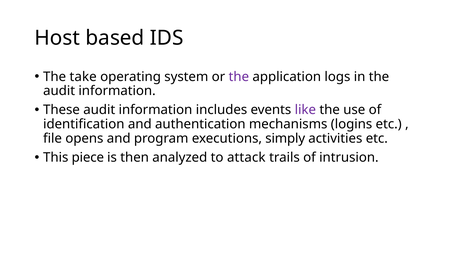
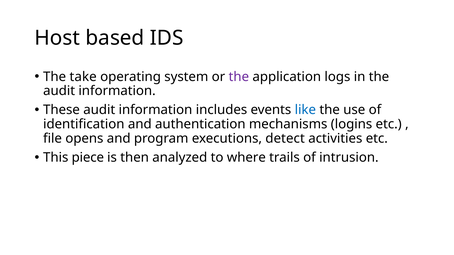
like colour: purple -> blue
simply: simply -> detect
attack: attack -> where
